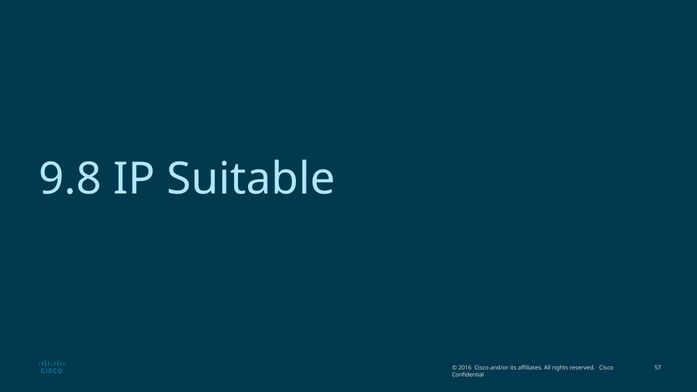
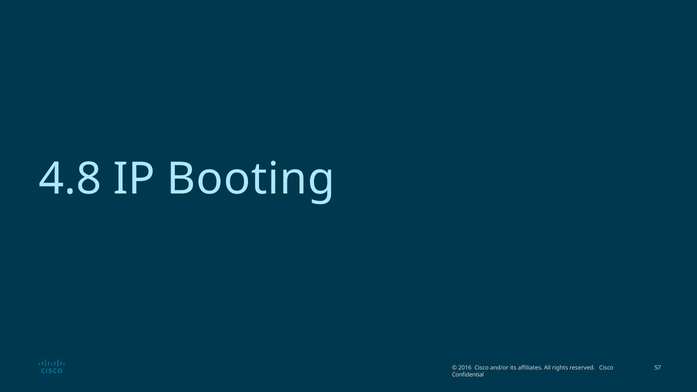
9.8: 9.8 -> 4.8
Suitable: Suitable -> Booting
